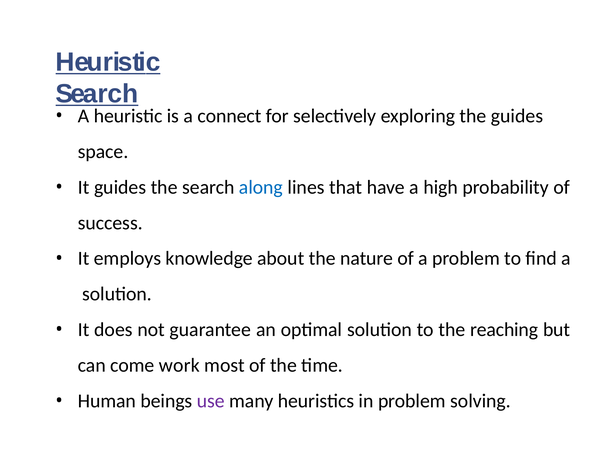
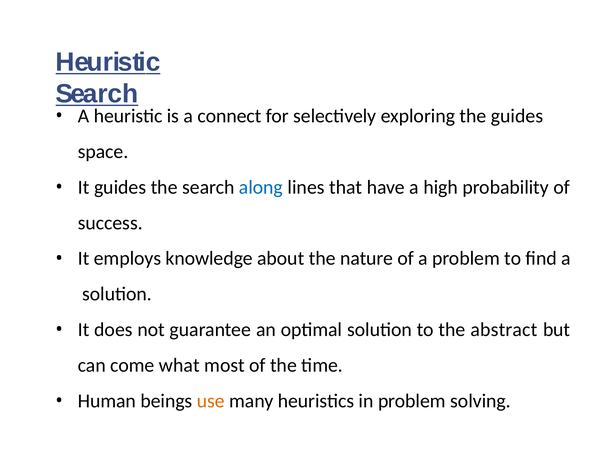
reaching: reaching -> abstract
work: work -> what
use colour: purple -> orange
